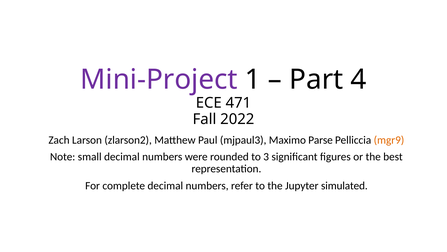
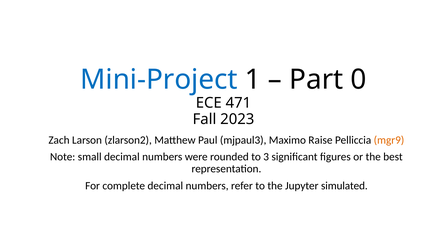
Mini-Project colour: purple -> blue
4: 4 -> 0
2022: 2022 -> 2023
Parse: Parse -> Raise
